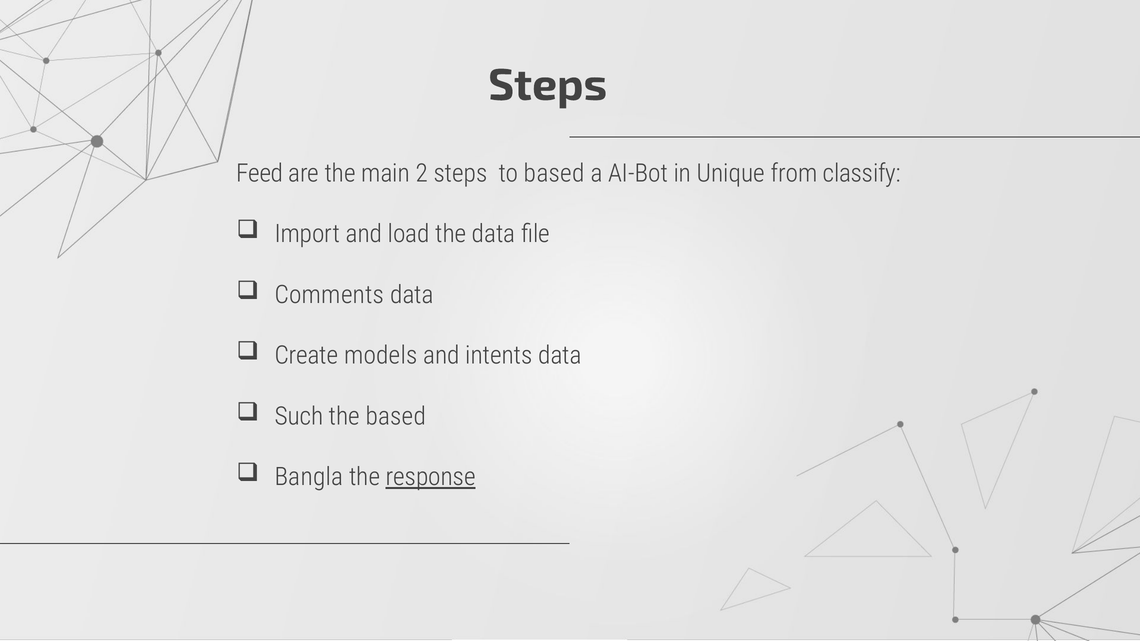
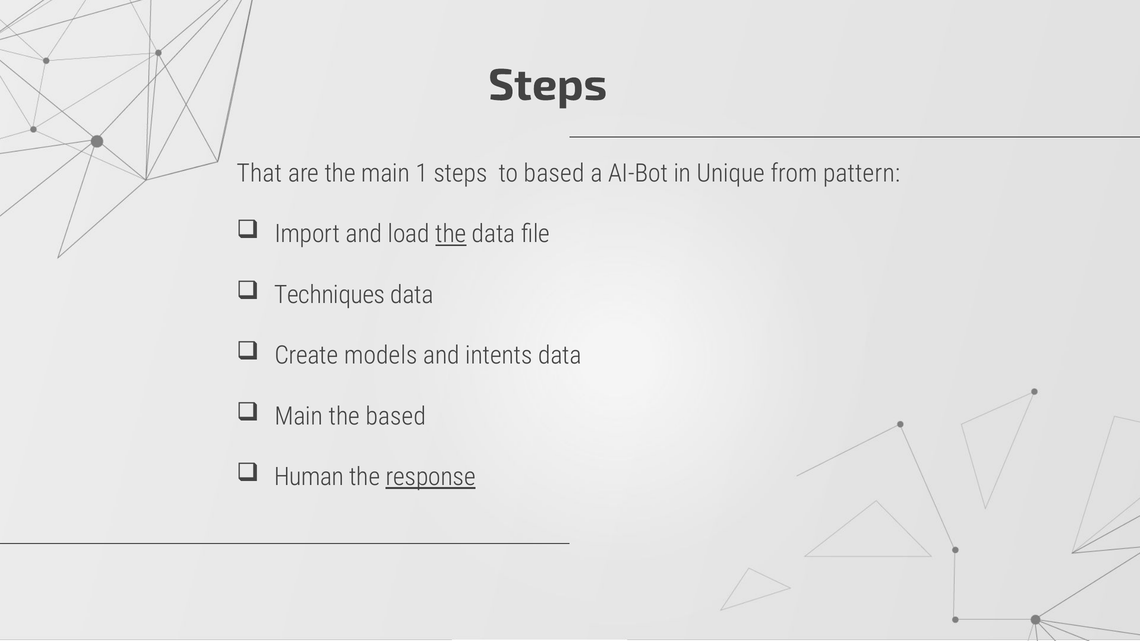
Feed: Feed -> That
2: 2 -> 1
classify: classify -> pattern
the at (451, 234) underline: none -> present
Comments: Comments -> Techniques
Such at (299, 417): Such -> Main
Bangla: Bangla -> Human
